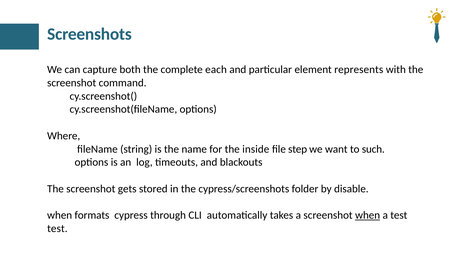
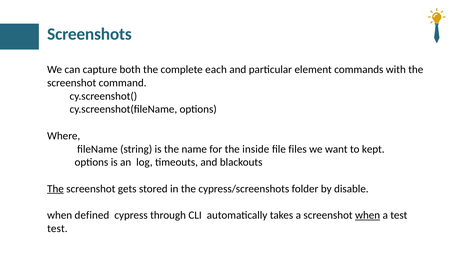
represents: represents -> commands
step: step -> files
such: such -> kept
The at (55, 189) underline: none -> present
formats: formats -> defined
